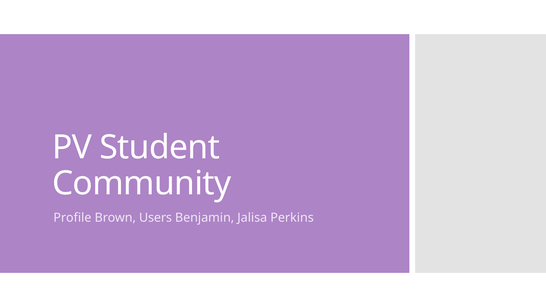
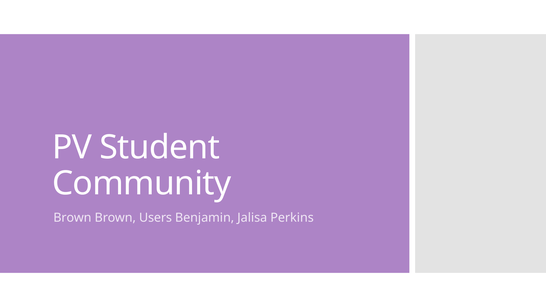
Profile at (72, 218): Profile -> Brown
